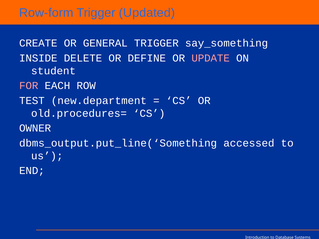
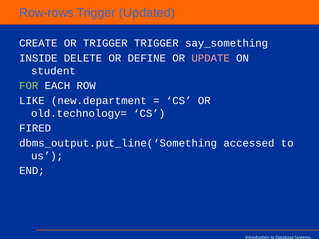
Row-form: Row-form -> Row-rows
OR GENERAL: GENERAL -> TRIGGER
FOR colour: pink -> light green
TEST: TEST -> LIKE
old.procedures=: old.procedures= -> old.technology=
OWNER: OWNER -> FIRED
